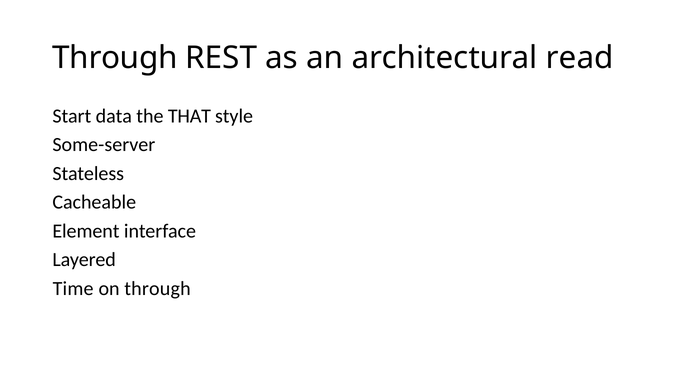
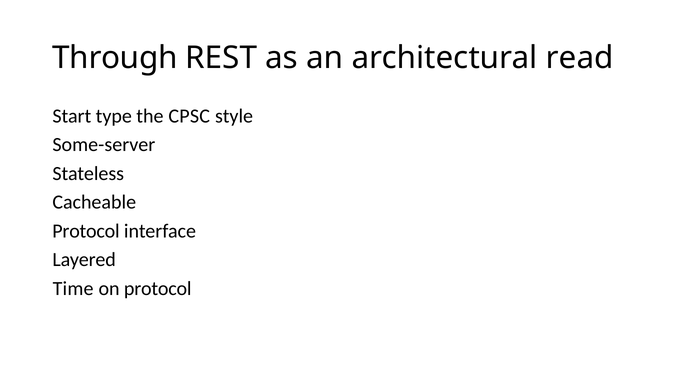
data: data -> type
THAT: THAT -> CPSC
Element at (86, 231): Element -> Protocol
on through: through -> protocol
